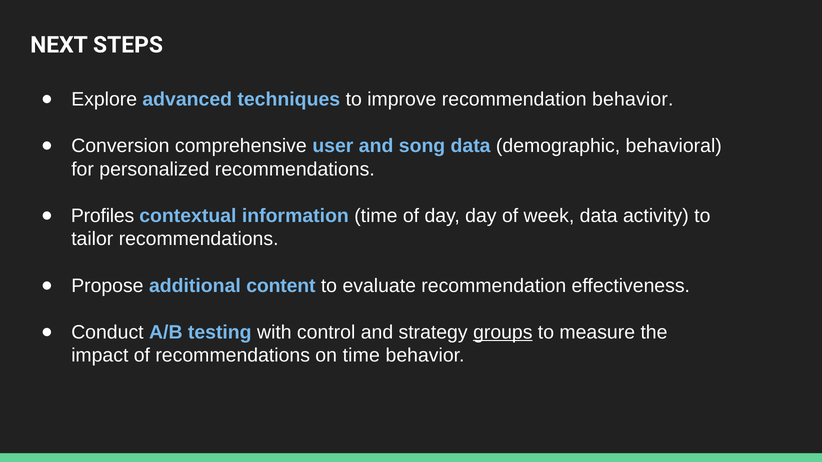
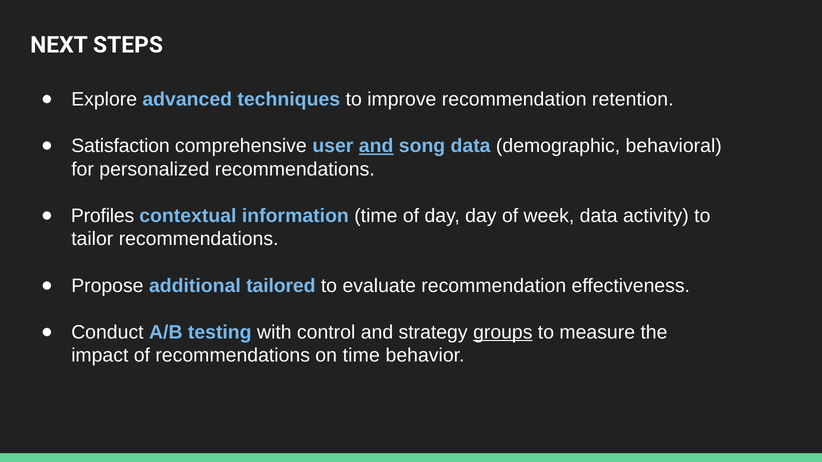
recommendation behavior: behavior -> retention
Conversion: Conversion -> Satisfaction
and at (376, 146) underline: none -> present
content: content -> tailored
